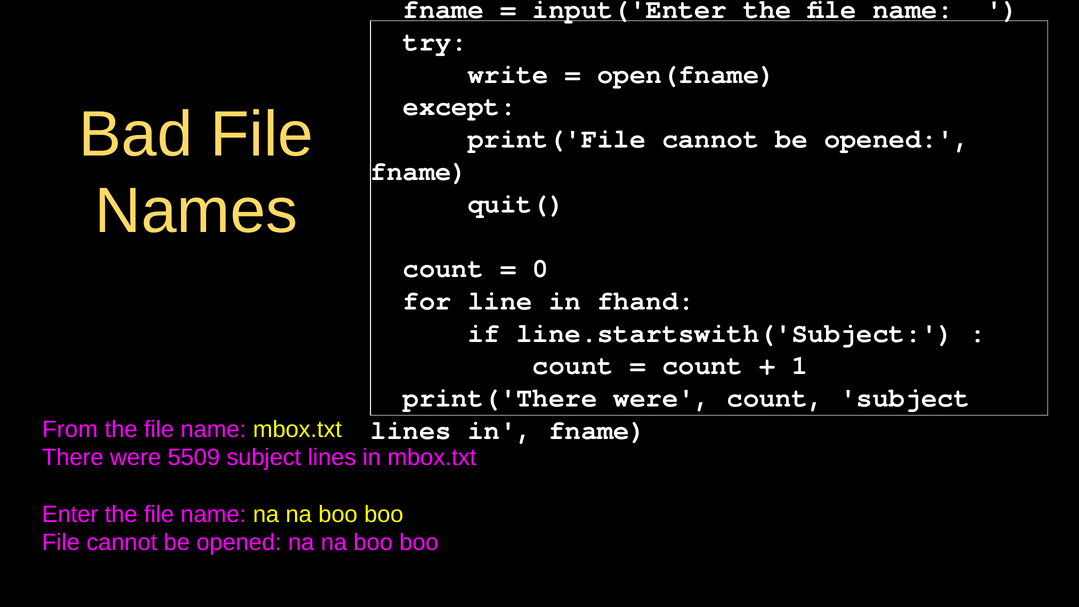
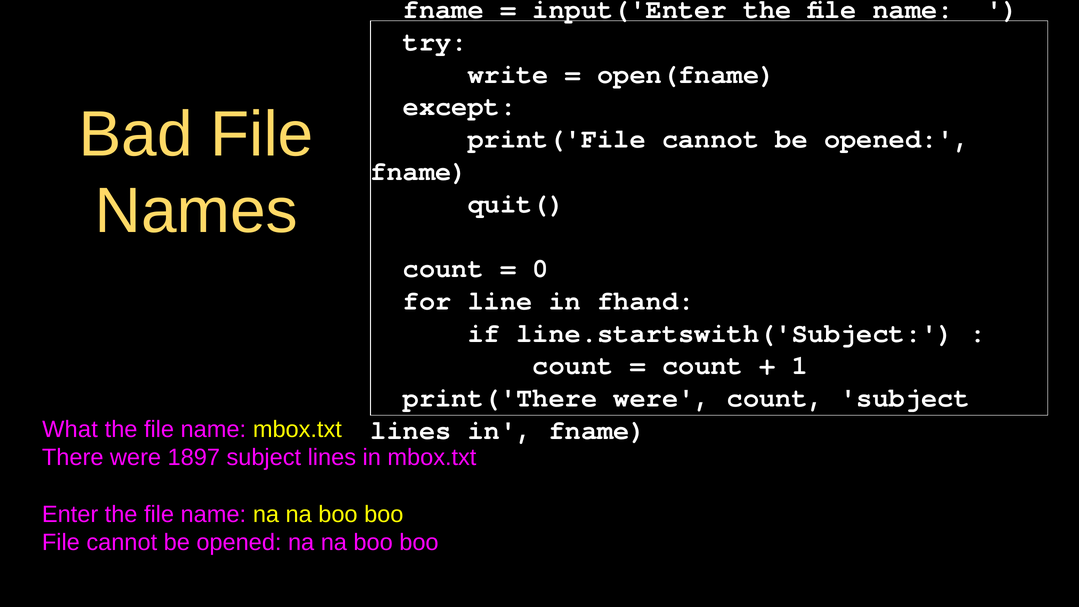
From: From -> What
5509: 5509 -> 1897
